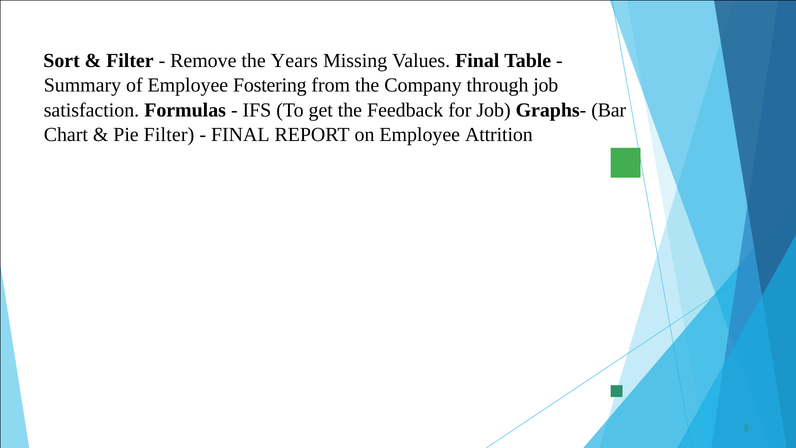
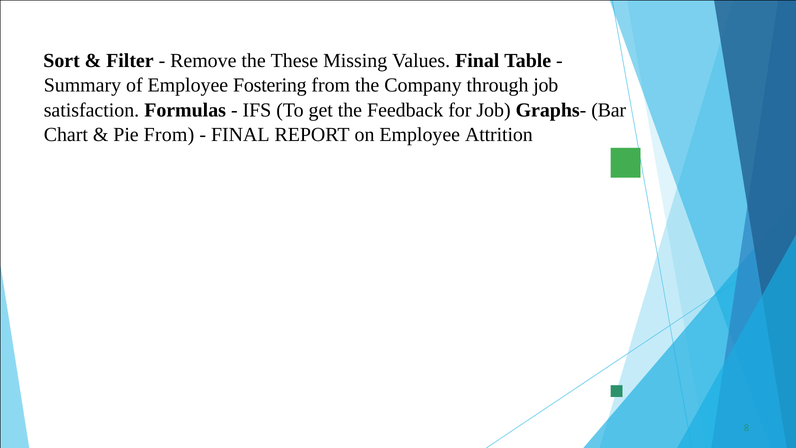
Years: Years -> These
Pie Filter: Filter -> From
